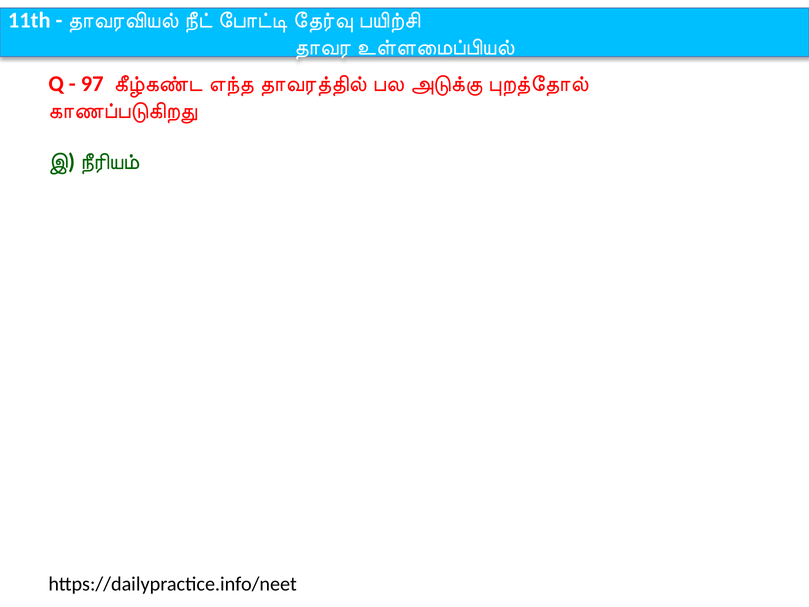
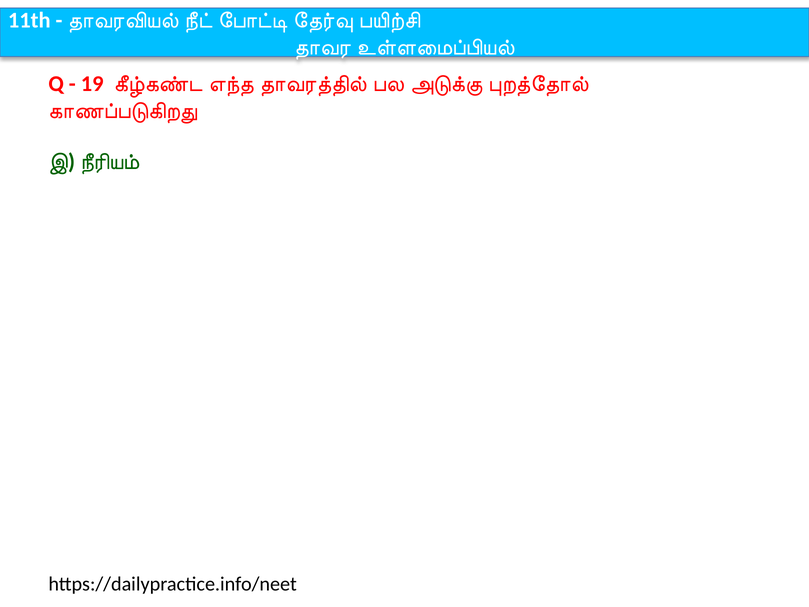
97: 97 -> 19
